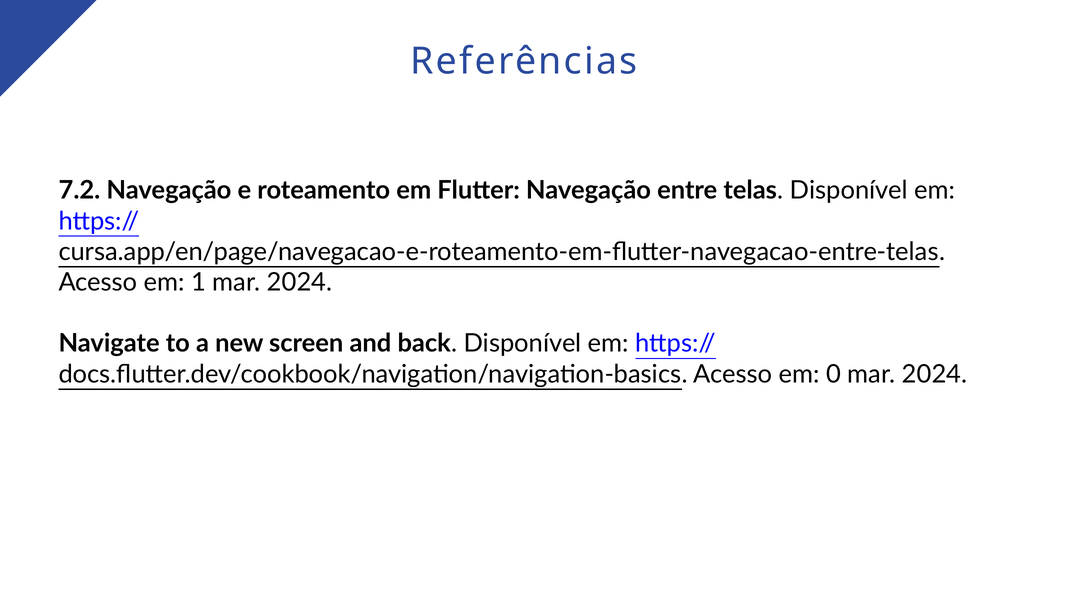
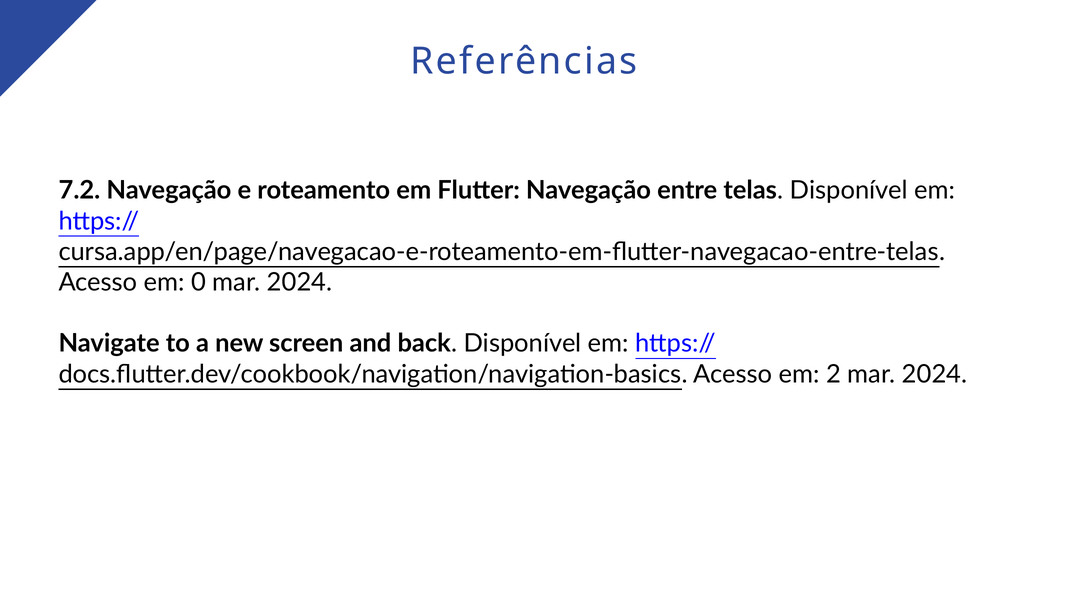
1: 1 -> 0
0: 0 -> 2
